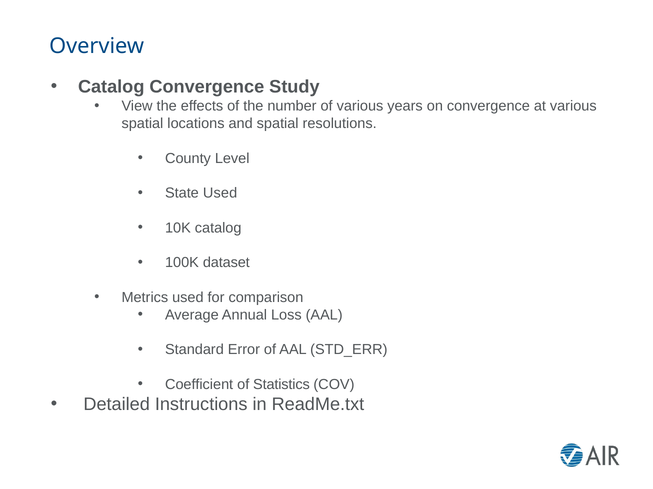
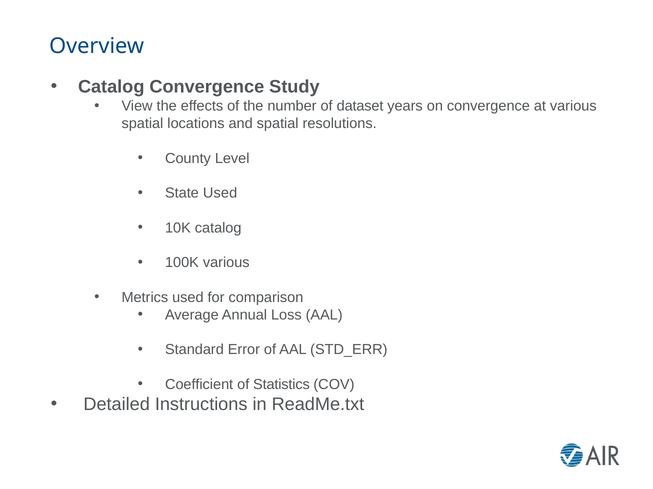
of various: various -> dataset
100K dataset: dataset -> various
